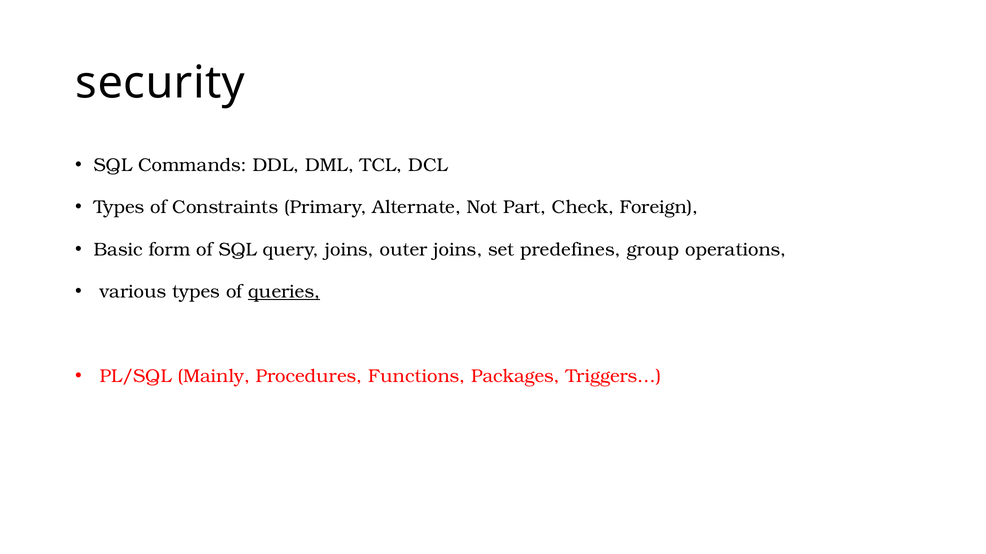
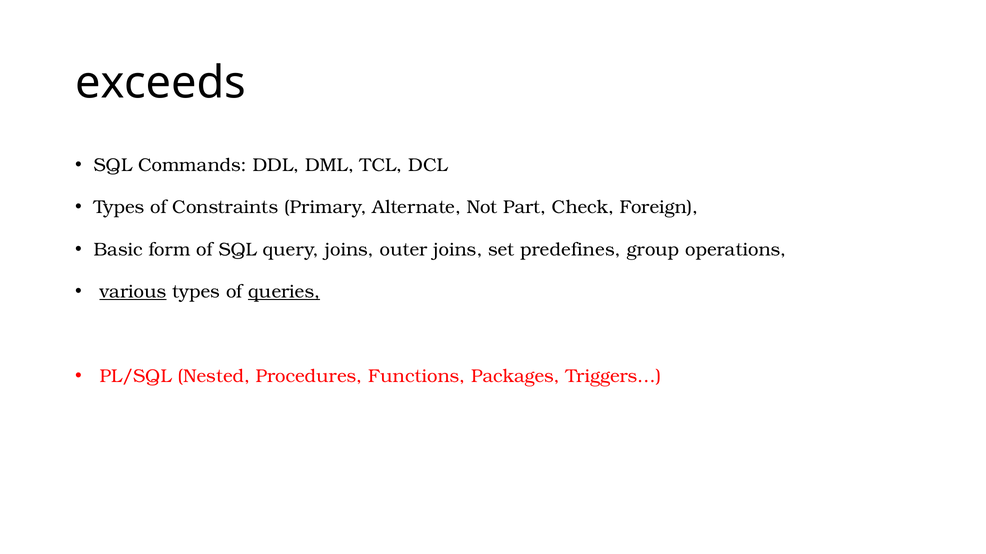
security: security -> exceeds
various underline: none -> present
Mainly: Mainly -> Nested
